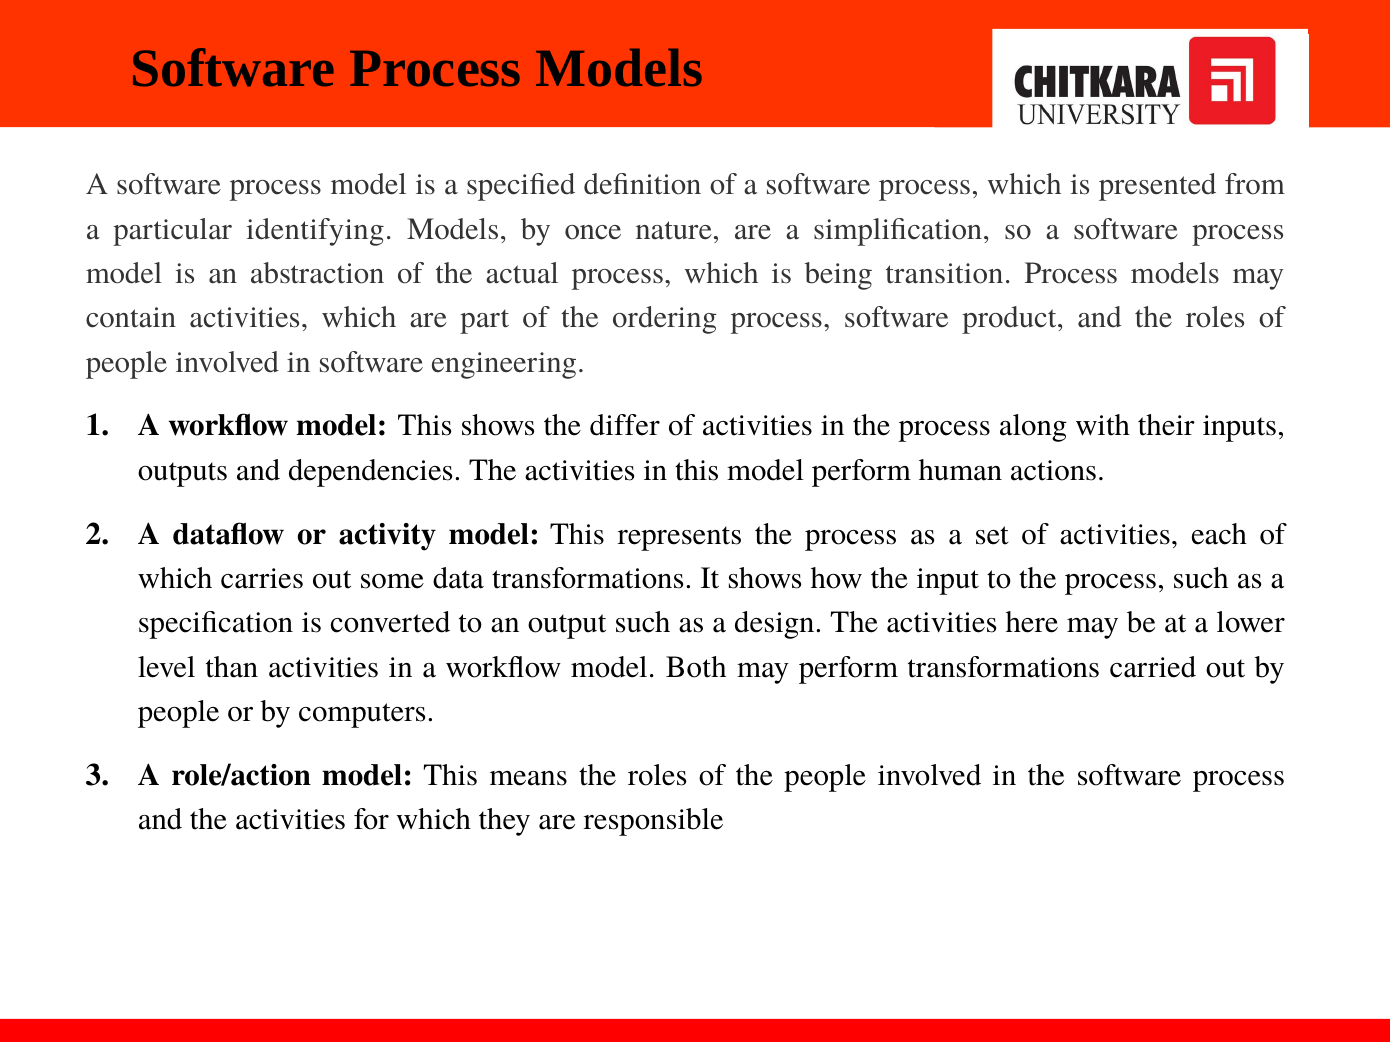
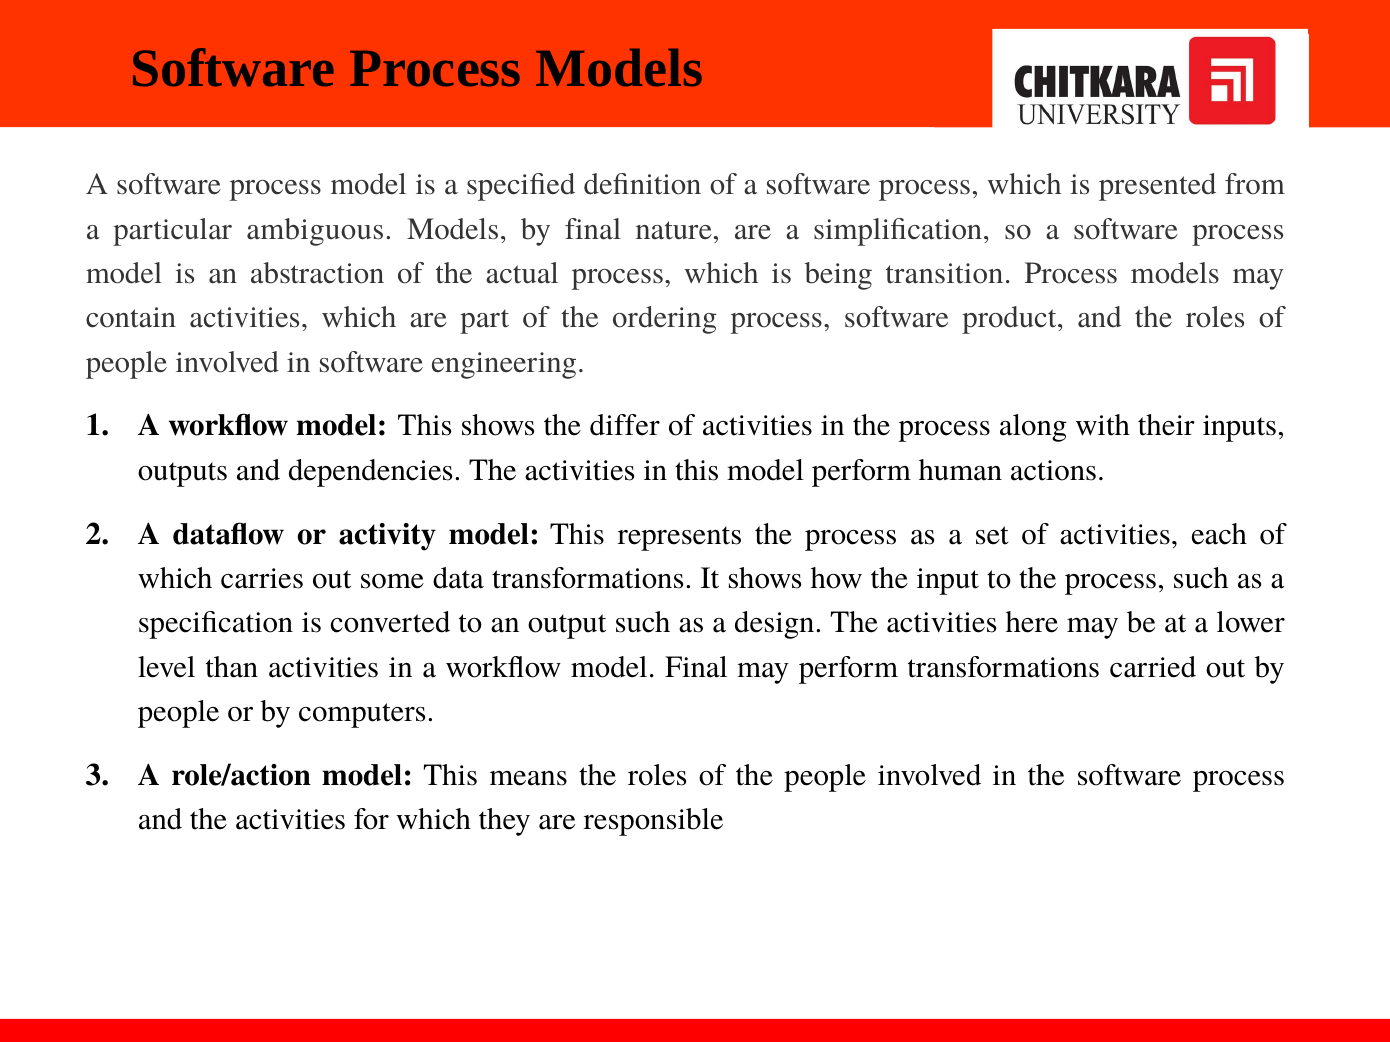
identifying: identifying -> ambiguous
by once: once -> final
model Both: Both -> Final
